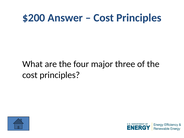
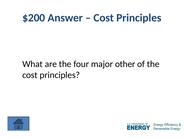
three: three -> other
